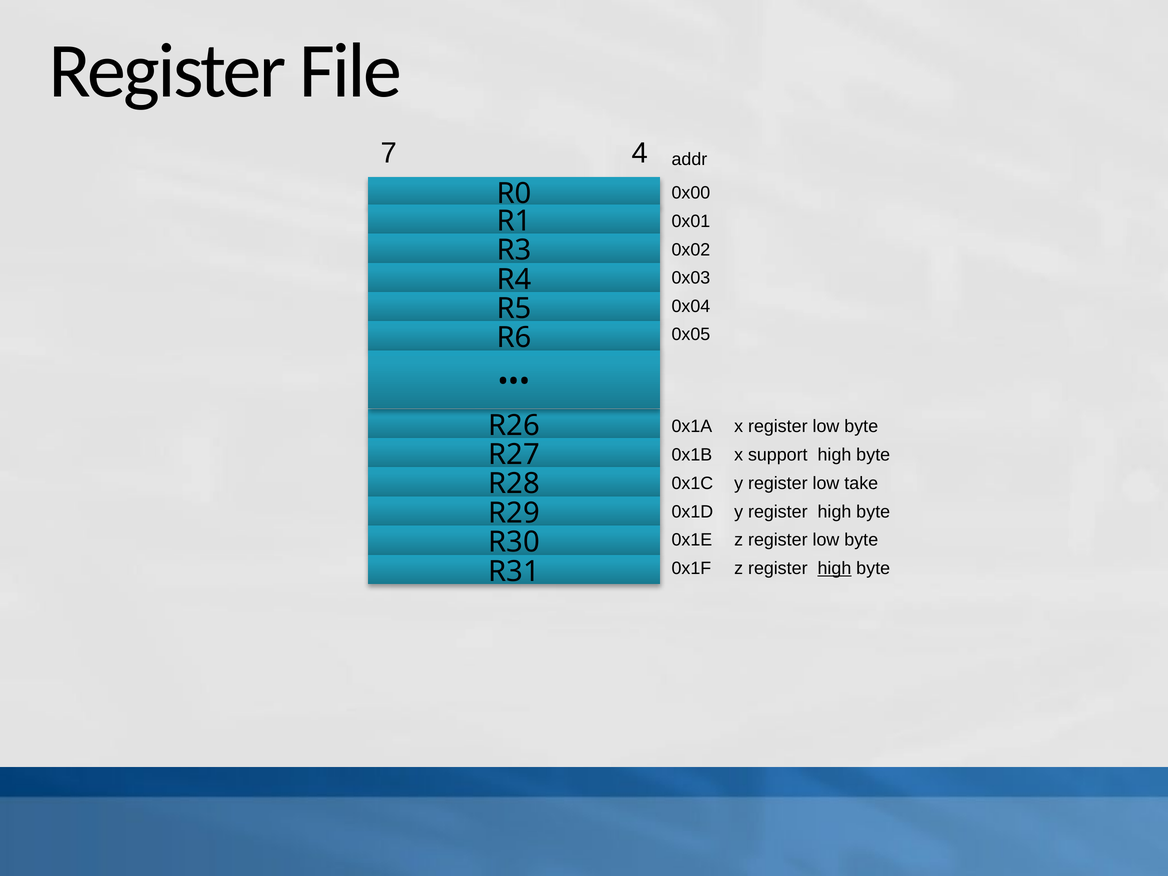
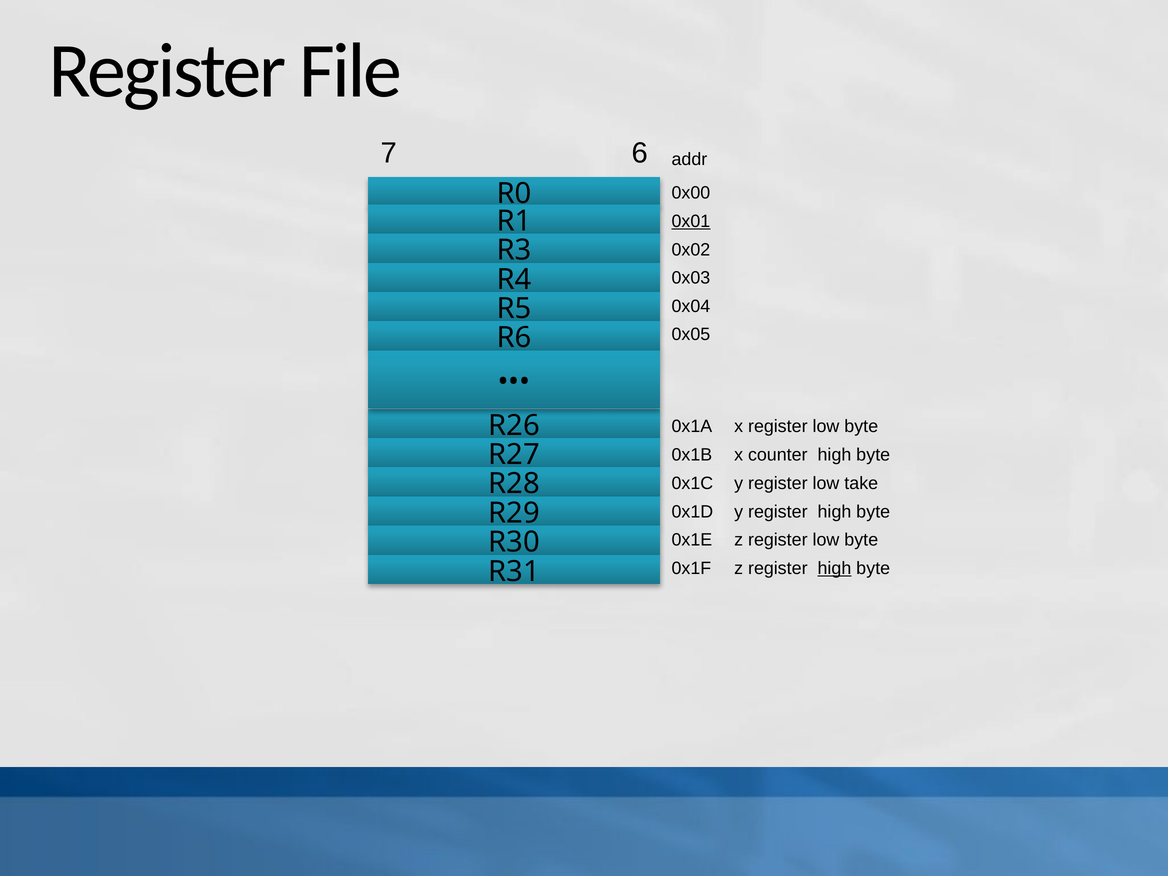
4: 4 -> 6
0x01 underline: none -> present
support: support -> counter
